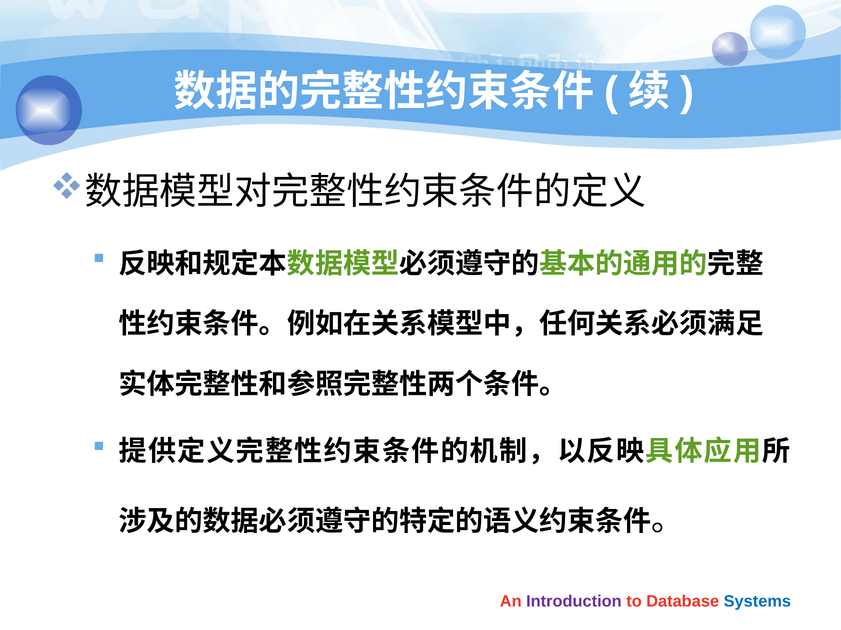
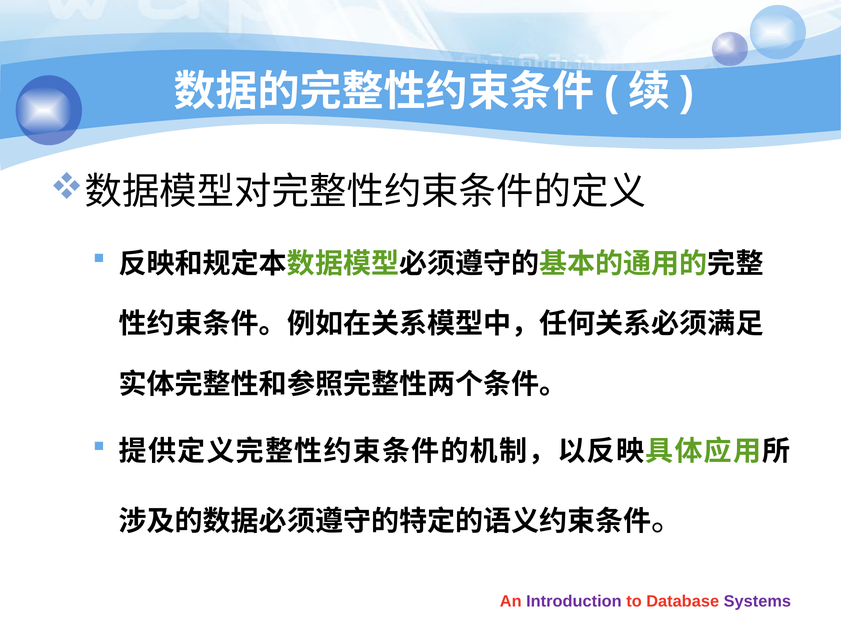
Systems colour: blue -> purple
